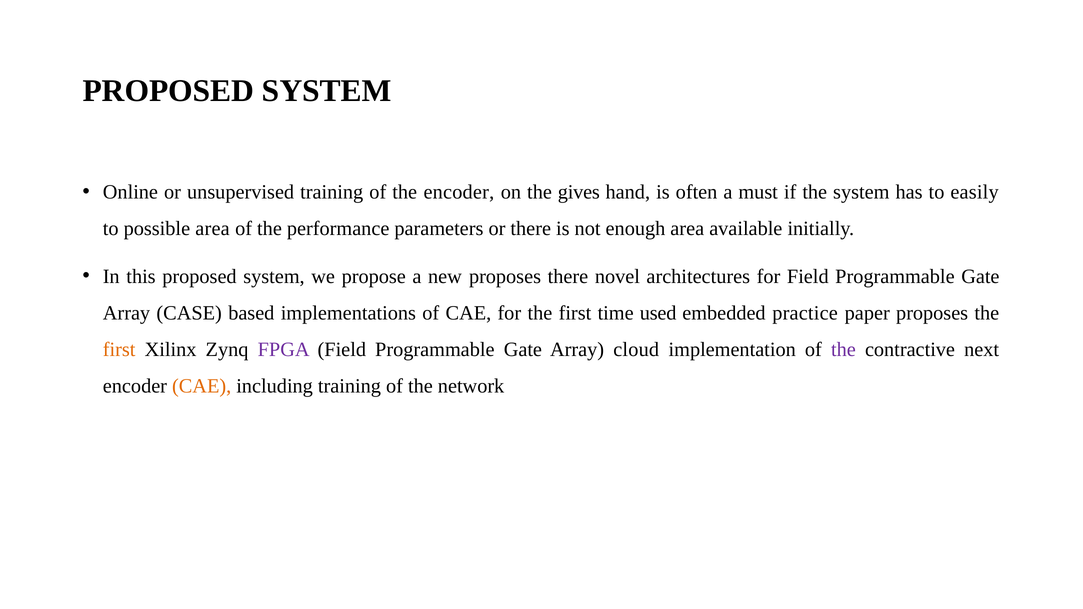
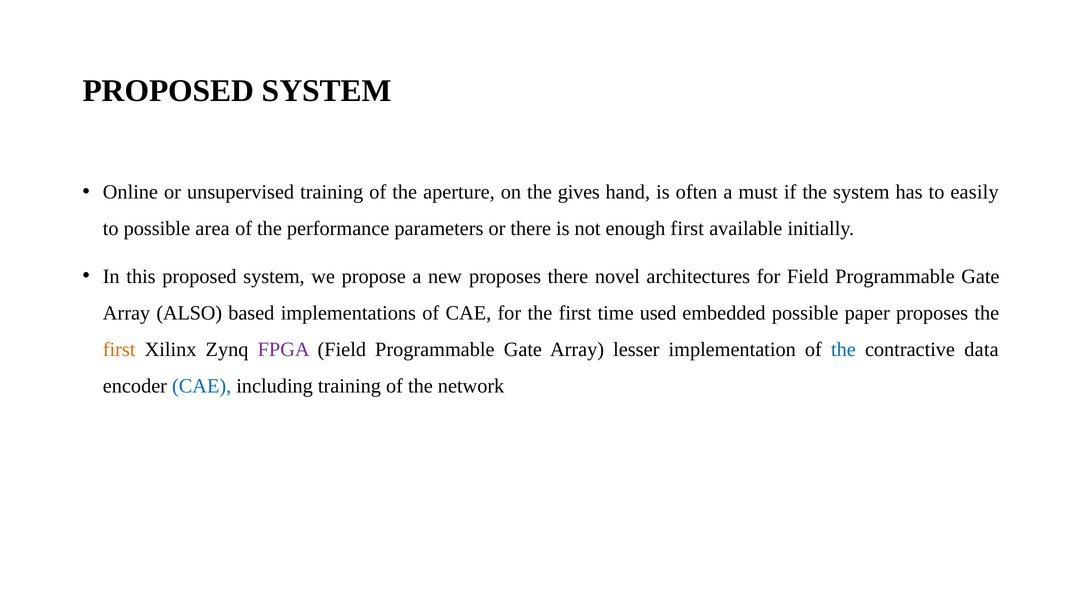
the encoder: encoder -> aperture
enough area: area -> first
CASE: CASE -> ALSO
embedded practice: practice -> possible
cloud: cloud -> lesser
the at (843, 350) colour: purple -> blue
next: next -> data
CAE at (202, 386) colour: orange -> blue
